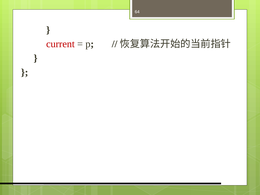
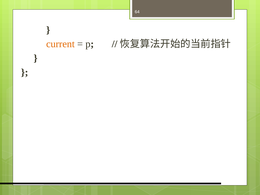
current colour: red -> orange
